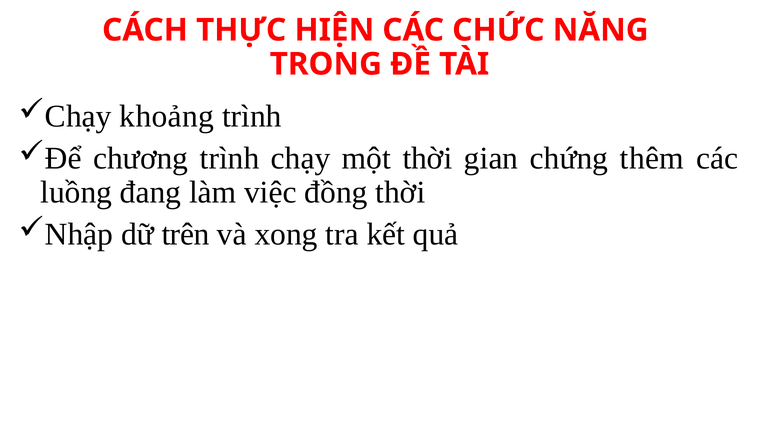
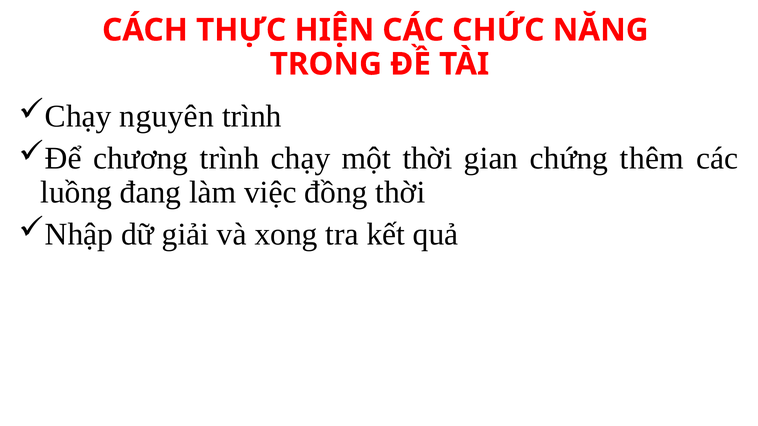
khoảng: khoảng -> nguyên
trên: trên -> giải
